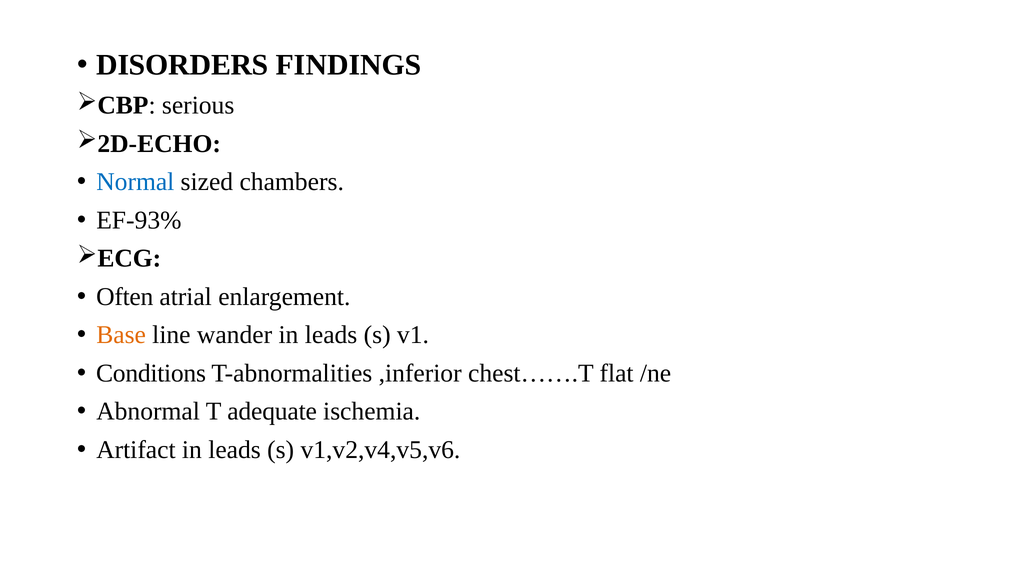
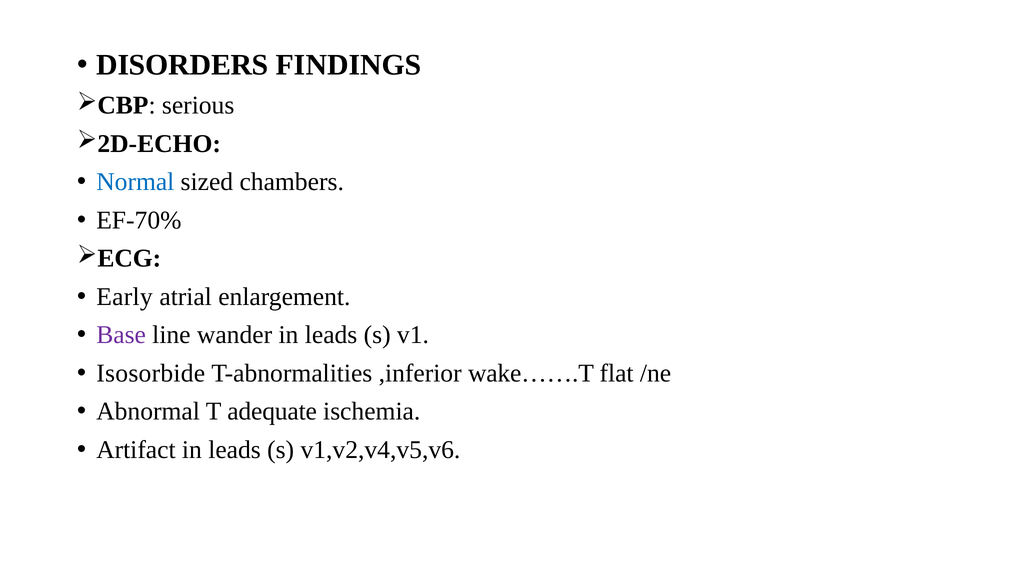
EF-93%: EF-93% -> EF-70%
Often: Often -> Early
Base colour: orange -> purple
Conditions: Conditions -> Isosorbide
chest…….T: chest…….T -> wake…….T
